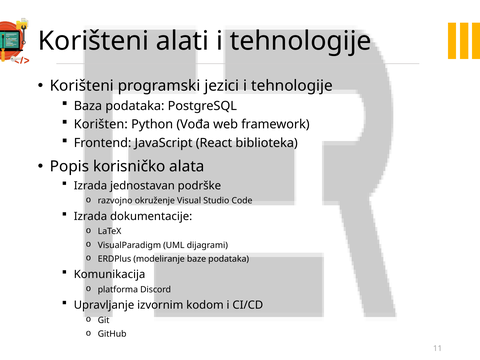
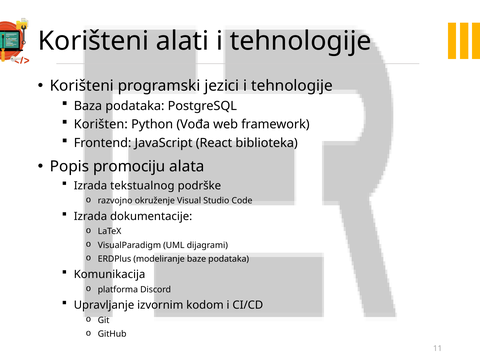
korisničko: korisničko -> promociju
jednostavan: jednostavan -> tekstualnog
